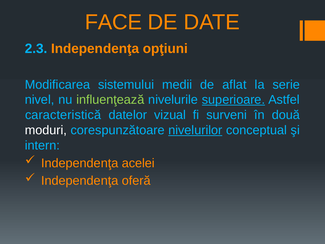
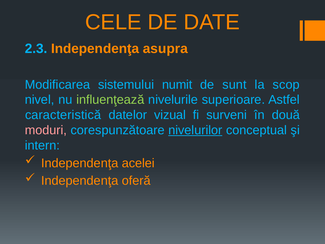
FACE: FACE -> CELE
opţiuni: opţiuni -> asupra
medii: medii -> numit
aflat: aflat -> sunt
serie: serie -> scop
superioare underline: present -> none
moduri colour: white -> pink
